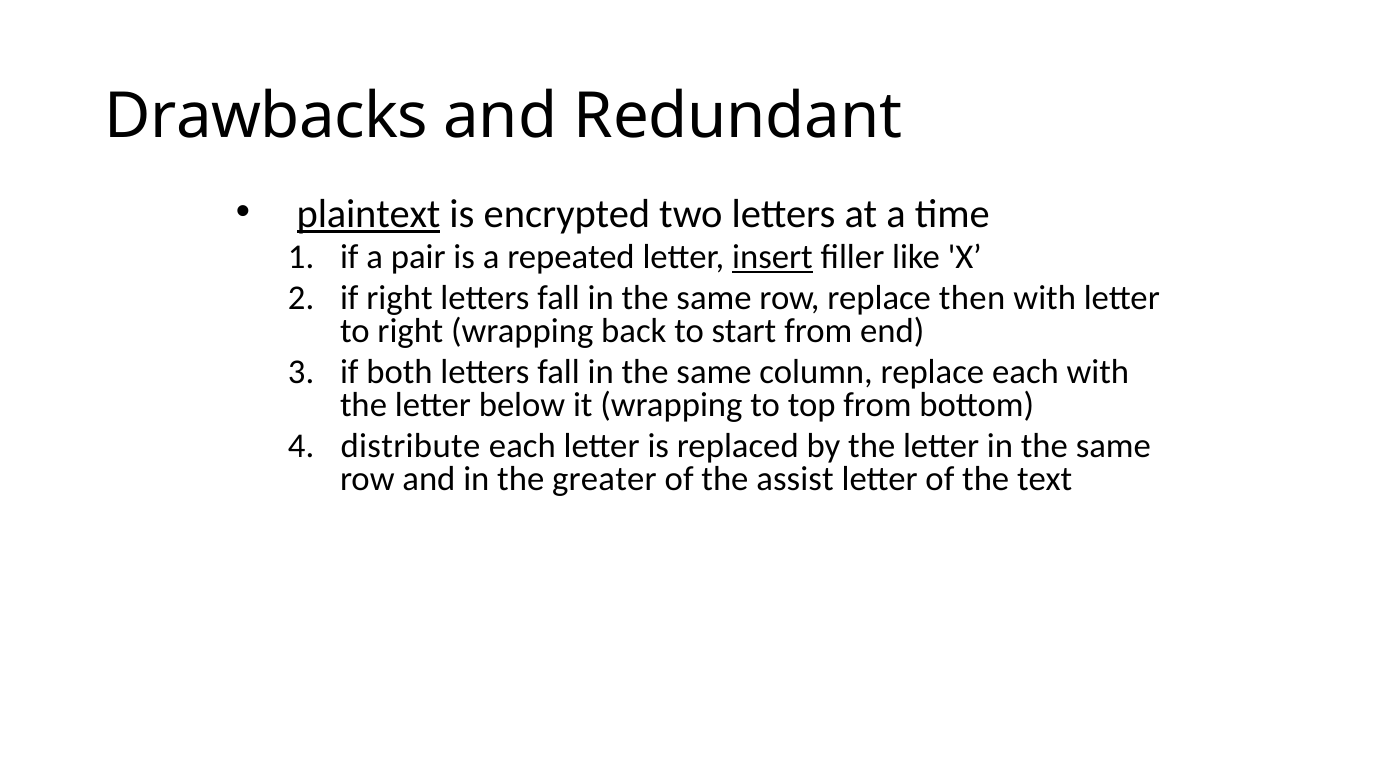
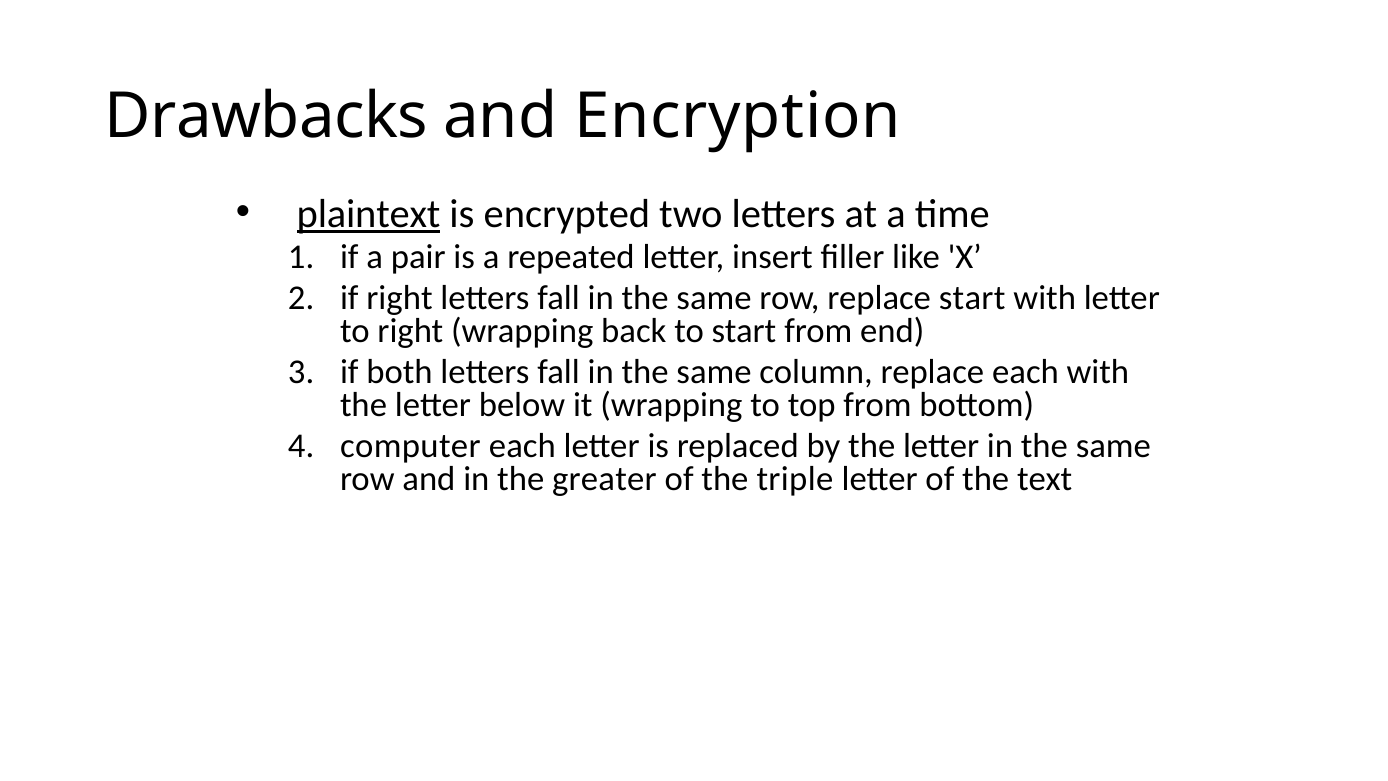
Redundant: Redundant -> Encryption
insert underline: present -> none
replace then: then -> start
distribute: distribute -> computer
assist: assist -> triple
